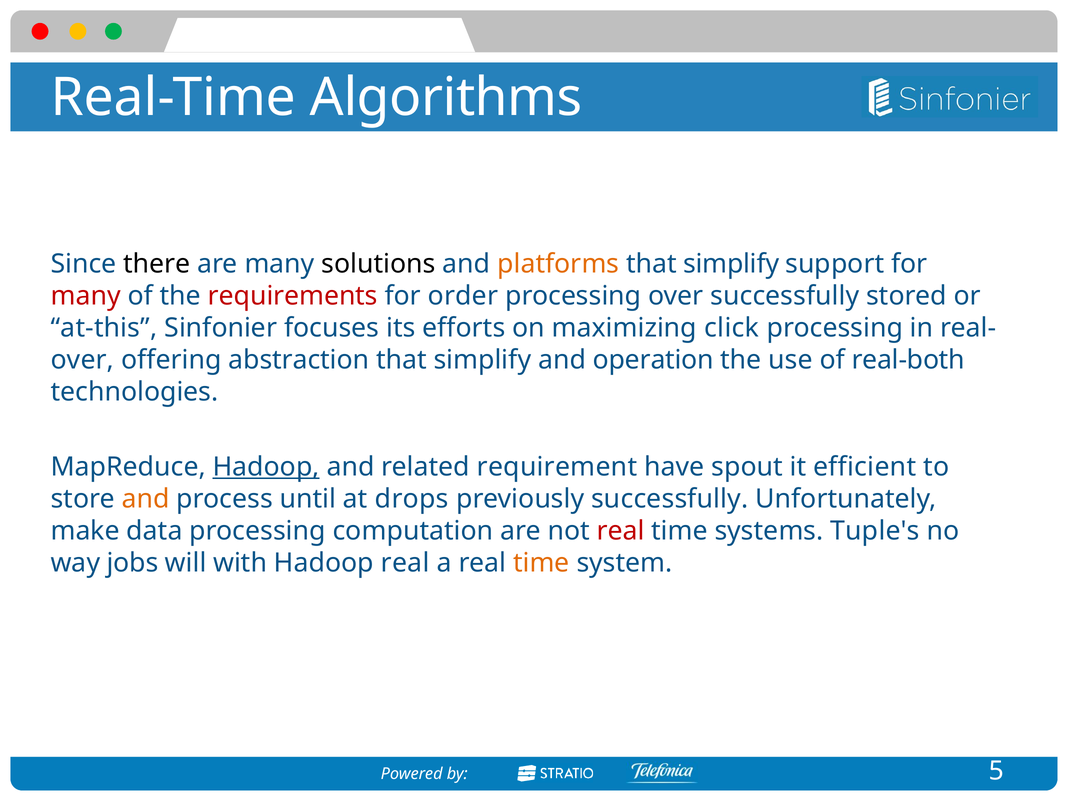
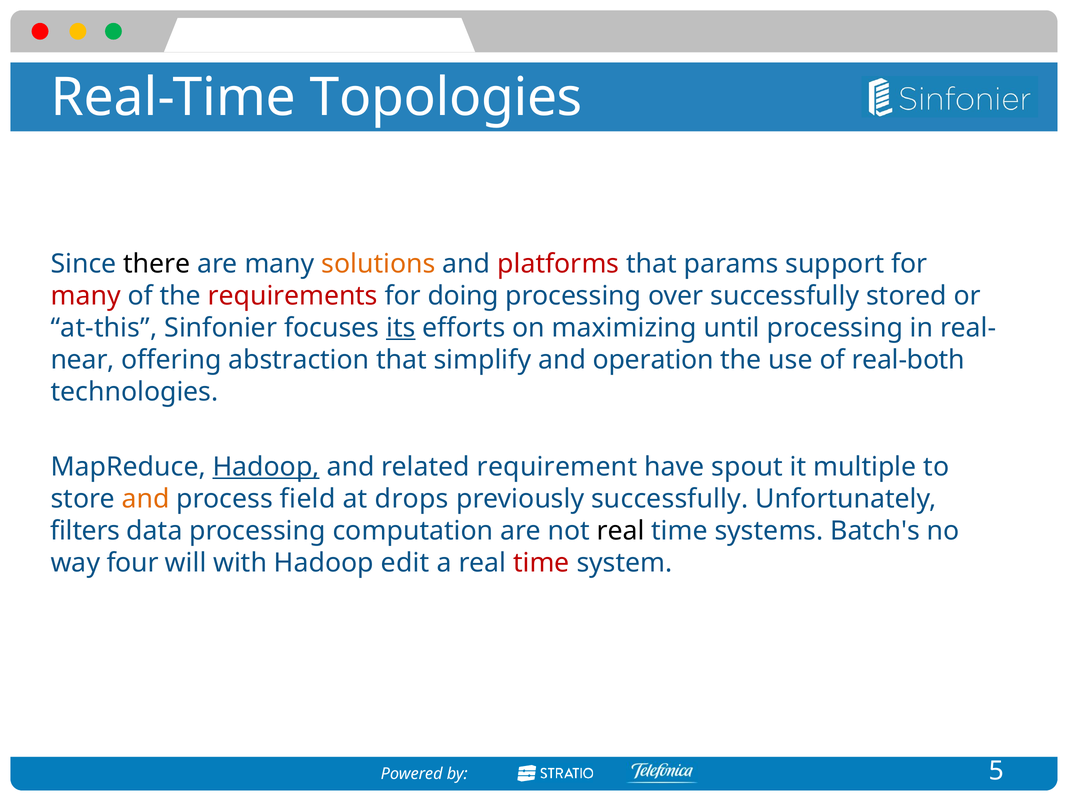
Algorithms: Algorithms -> Topologies
solutions colour: black -> orange
platforms colour: orange -> red
simplify at (731, 264): simplify -> params
order: order -> doing
its underline: none -> present
click: click -> until
over at (82, 360): over -> near
efficient: efficient -> multiple
until: until -> field
make: make -> filters
real at (621, 531) colour: red -> black
Tuple's: Tuple's -> Batch's
jobs: jobs -> four
Hadoop real: real -> edit
time at (541, 563) colour: orange -> red
